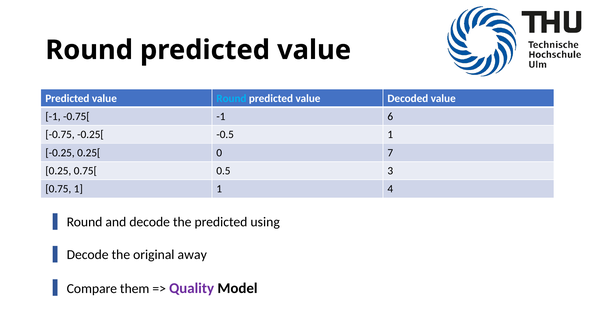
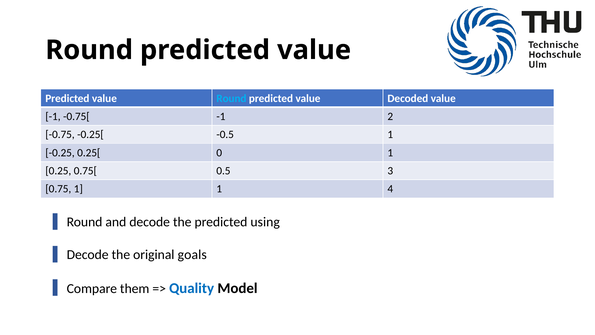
6: 6 -> 2
0 7: 7 -> 1
away: away -> goals
Quality colour: purple -> blue
